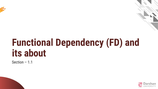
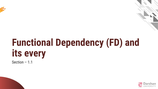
about: about -> every
